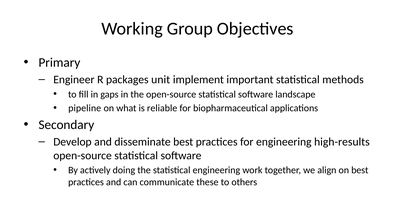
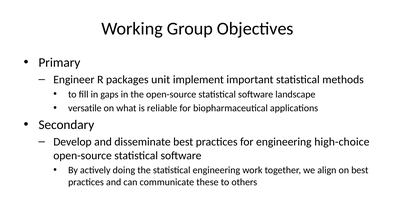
pipeline: pipeline -> versatile
high-results: high-results -> high-choice
